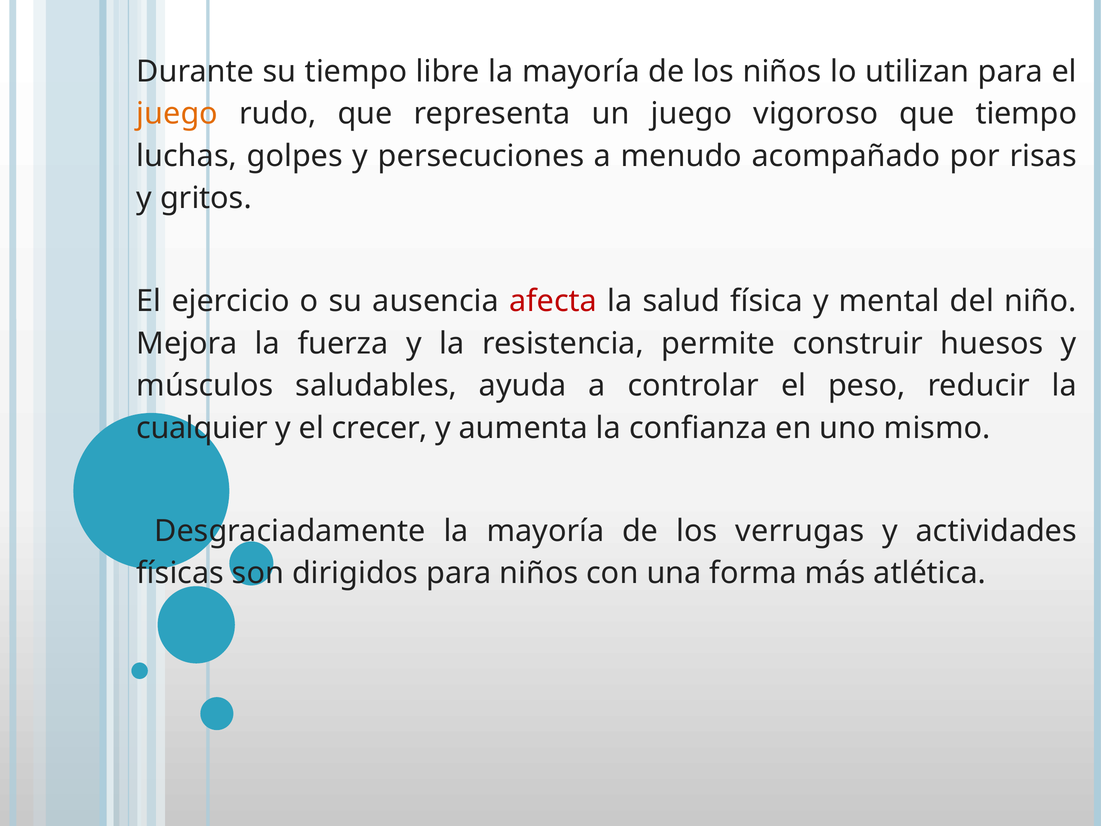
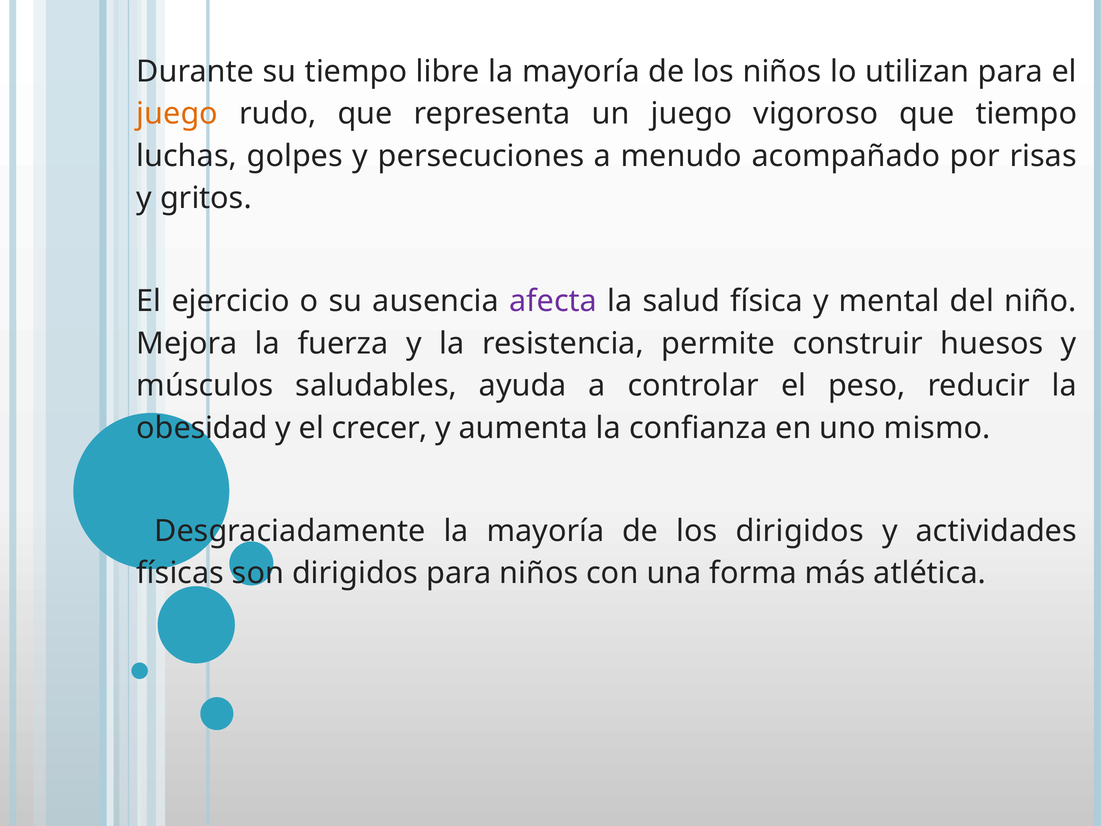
afecta colour: red -> purple
cualquier: cualquier -> obesidad
los verrugas: verrugas -> dirigidos
